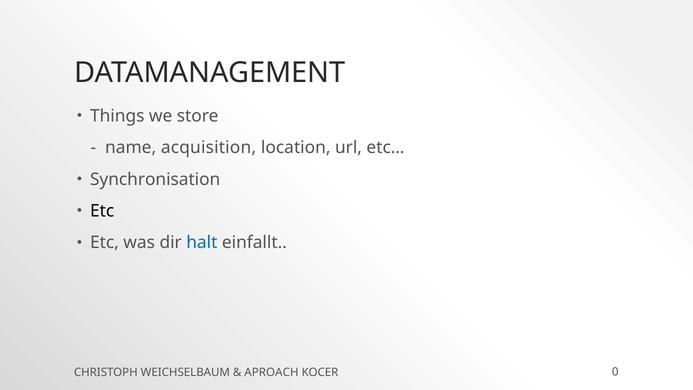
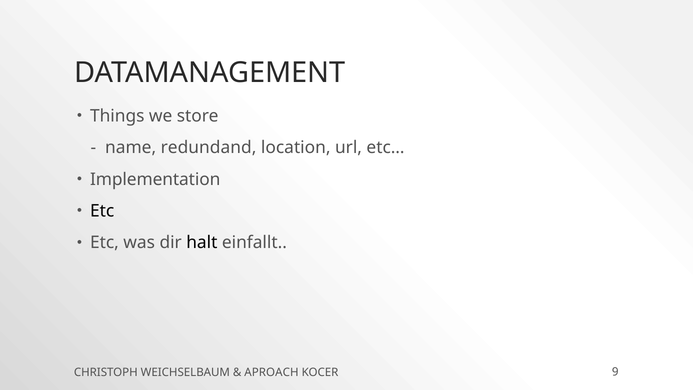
acquisition: acquisition -> redundand
Synchronisation: Synchronisation -> Implementation
halt colour: blue -> black
0: 0 -> 9
